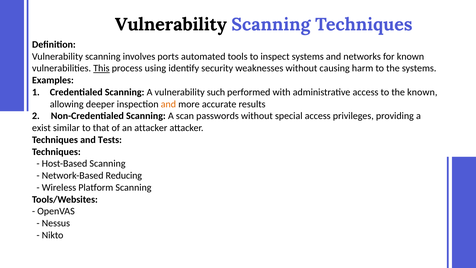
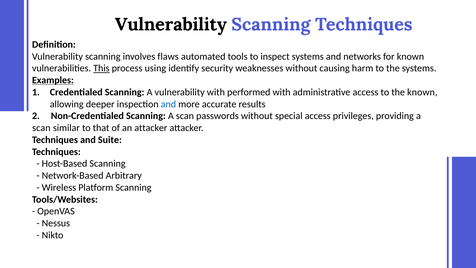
ports: ports -> flaws
Examples underline: none -> present
vulnerability such: such -> with
and at (168, 104) colour: orange -> blue
exist at (41, 128): exist -> scan
Tests: Tests -> Suite
Reducing: Reducing -> Arbitrary
